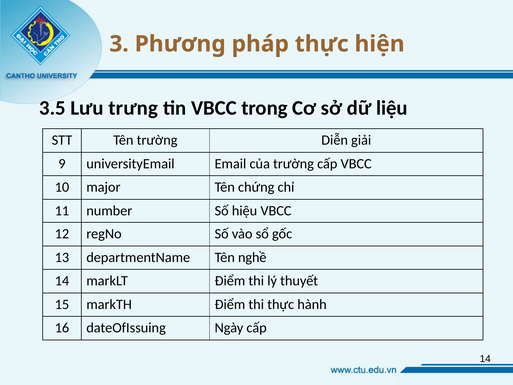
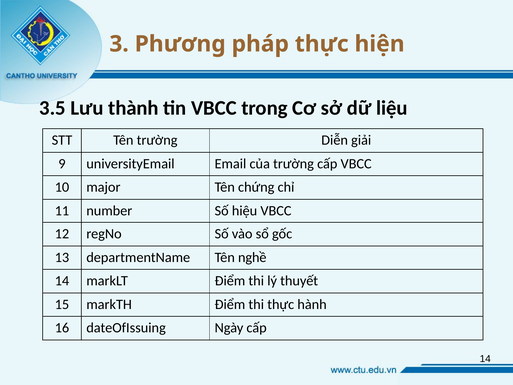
trưng: trưng -> thành
